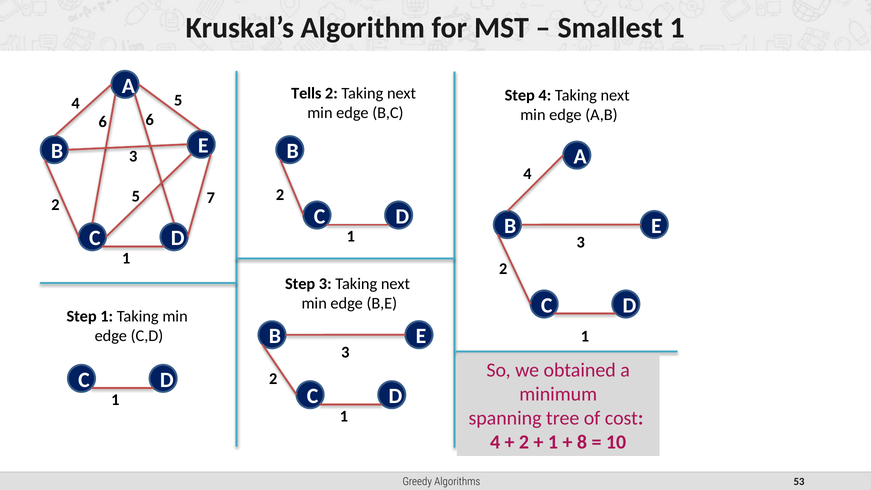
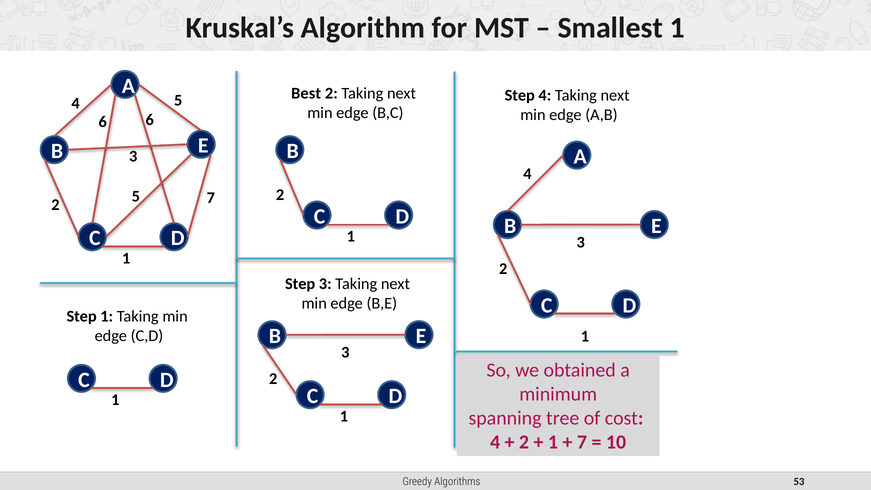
Tells: Tells -> Best
8 at (582, 442): 8 -> 7
